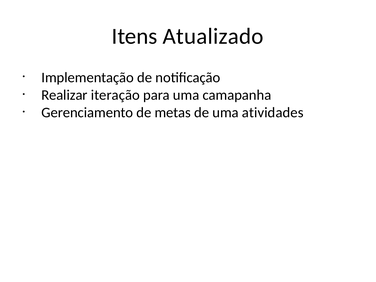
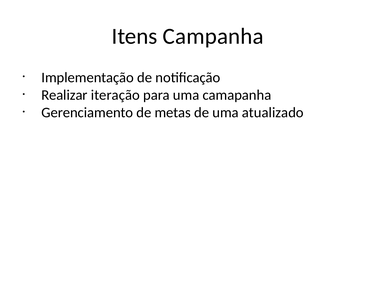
Atualizado: Atualizado -> Campanha
atividades: atividades -> atualizado
